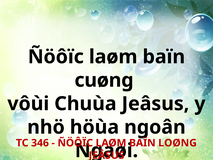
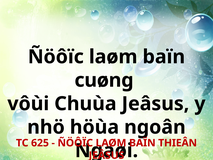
346: 346 -> 625
LOØNG: LOØNG -> THIEÂN
